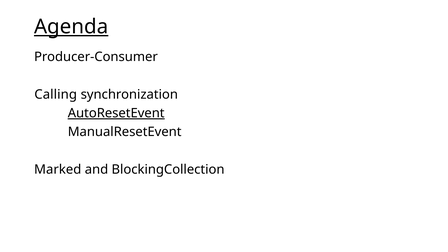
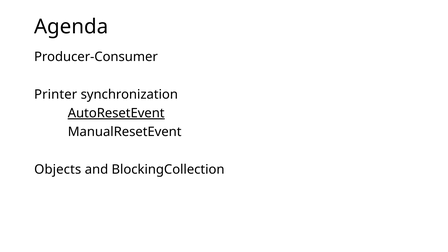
Agenda underline: present -> none
Calling: Calling -> Printer
Marked: Marked -> Objects
